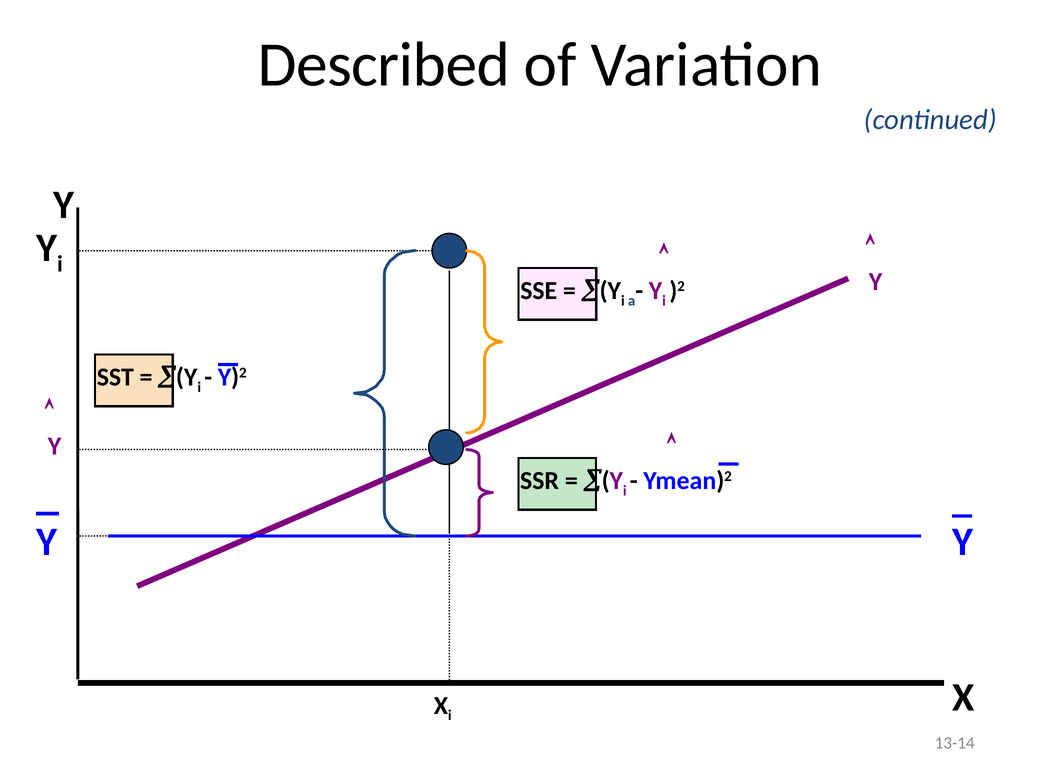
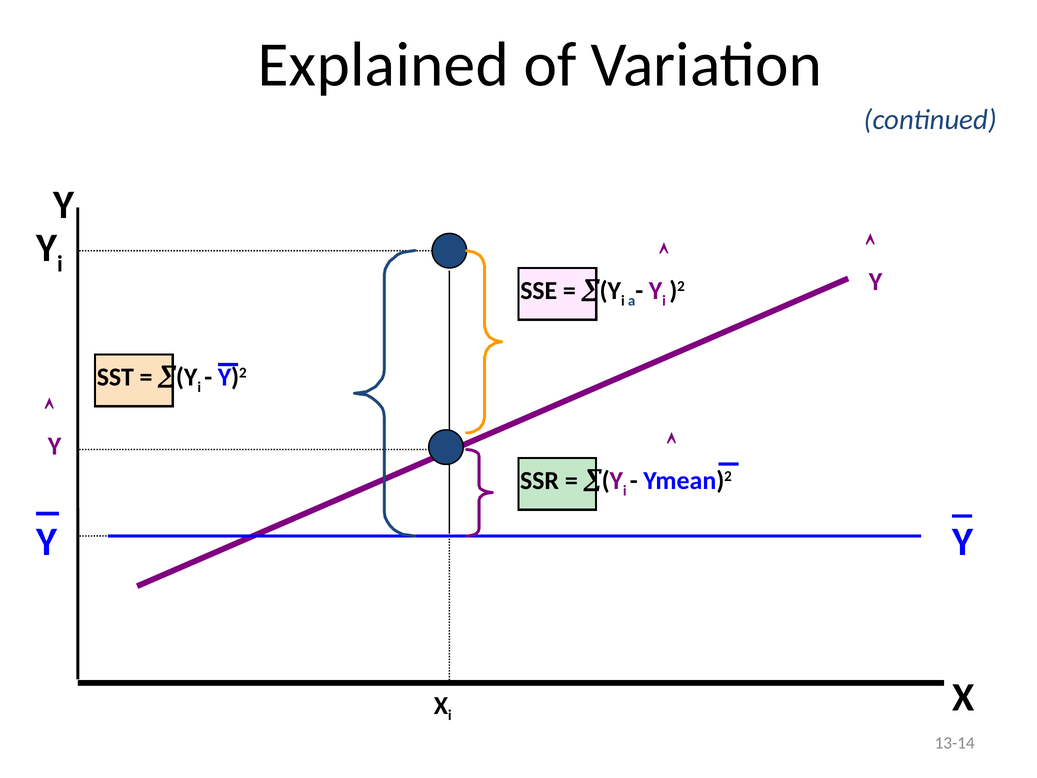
Described: Described -> Explained
